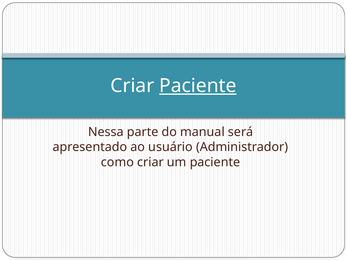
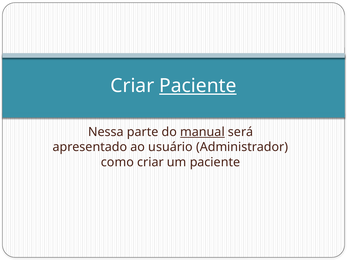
manual underline: none -> present
